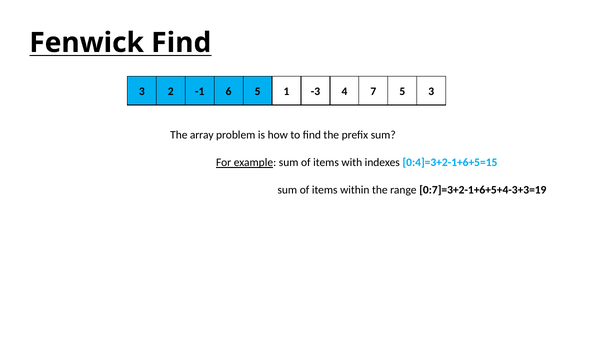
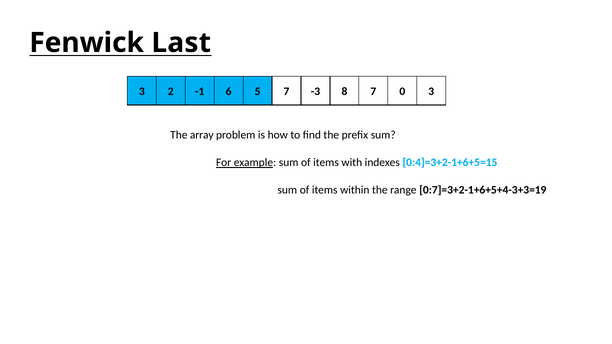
Fenwick Find: Find -> Last
5 1: 1 -> 7
4: 4 -> 8
7 5: 5 -> 0
